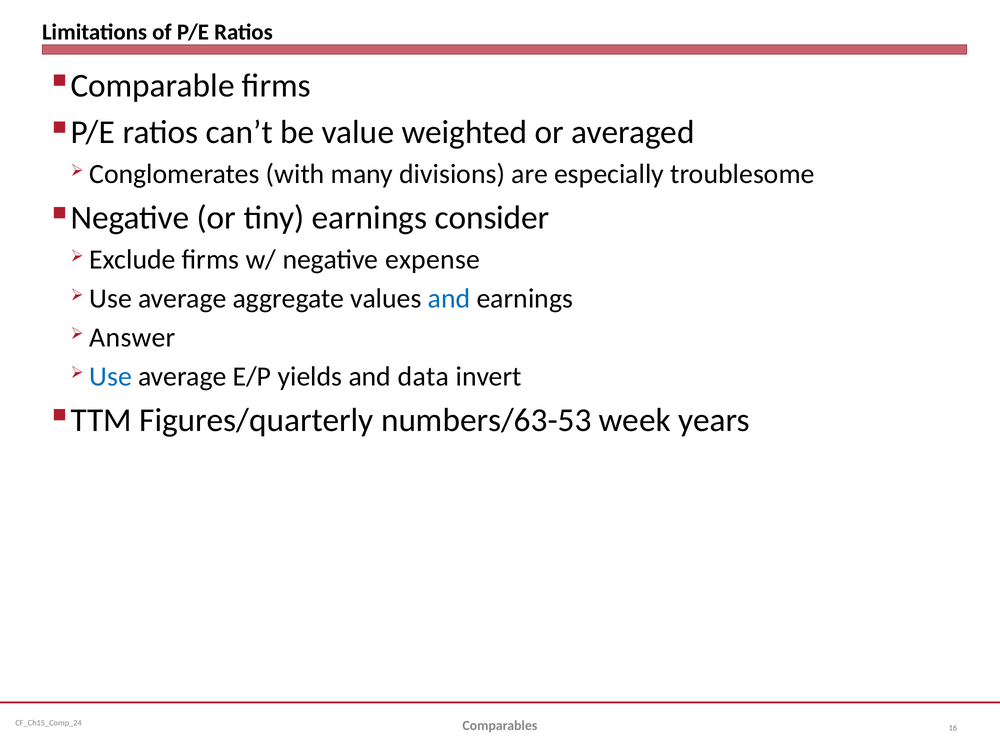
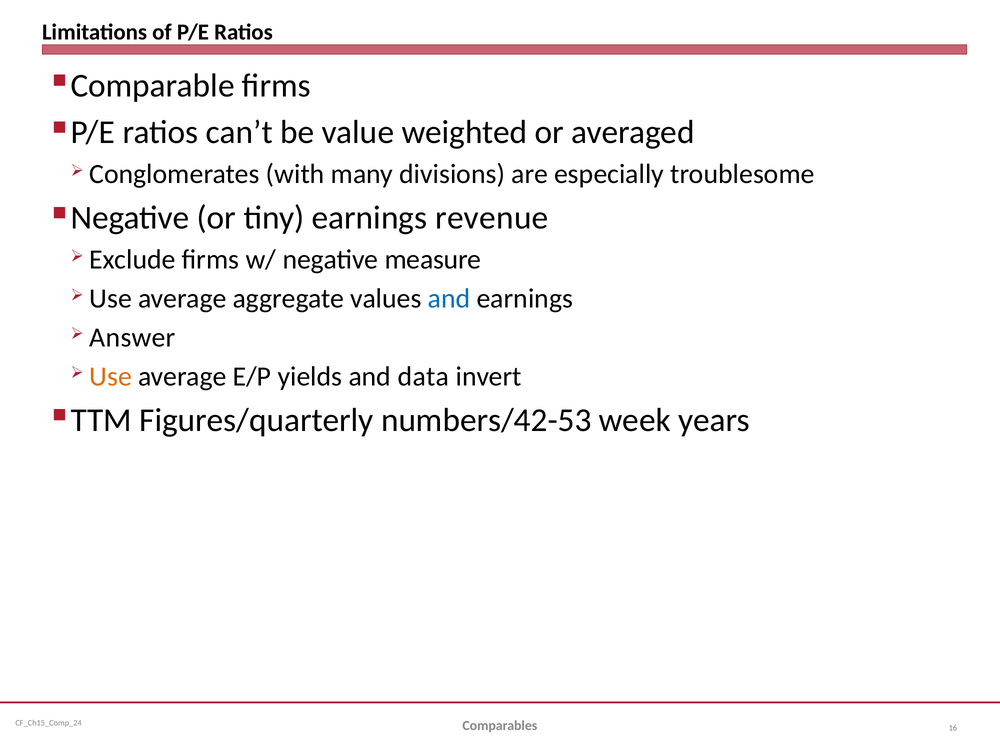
consider: consider -> revenue
expense: expense -> measure
Use at (111, 376) colour: blue -> orange
numbers/63-53: numbers/63-53 -> numbers/42-53
